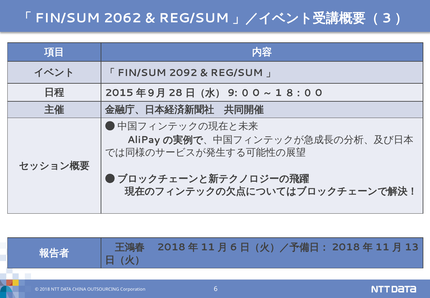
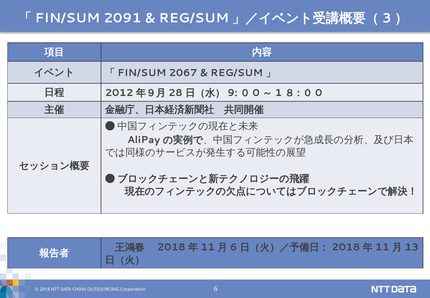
2062: 2062 -> 2091
2092: 2092 -> 2067
2015: 2015 -> 2012
